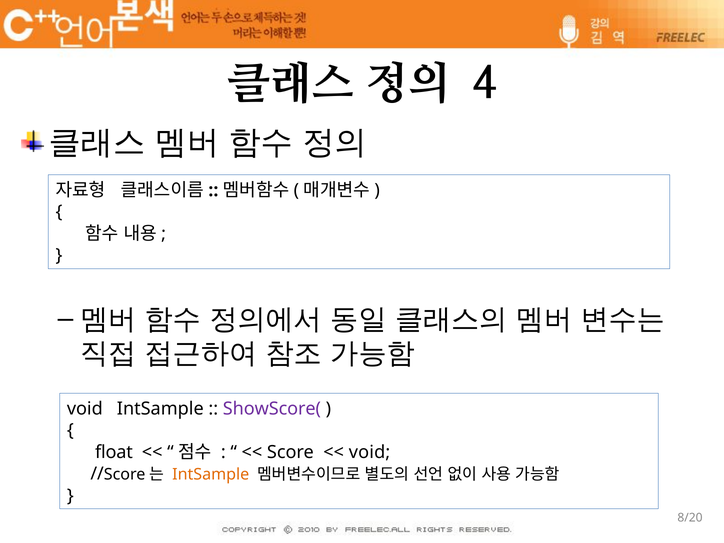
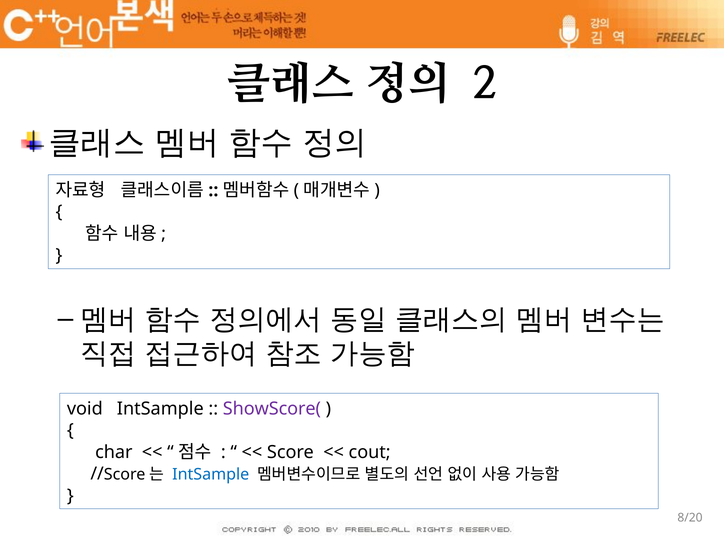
4: 4 -> 2
float: float -> char
void at (370, 452): void -> cout
IntSample at (211, 475) colour: orange -> blue
